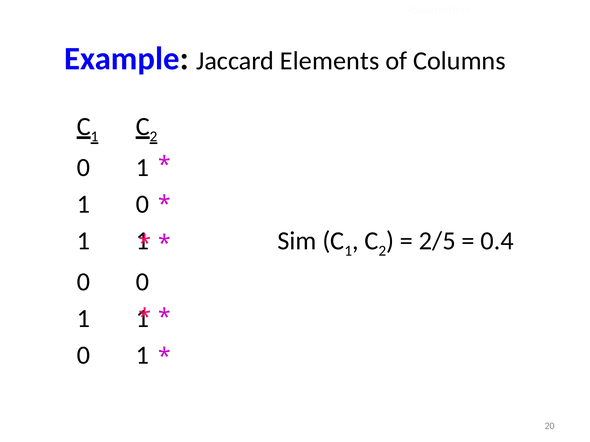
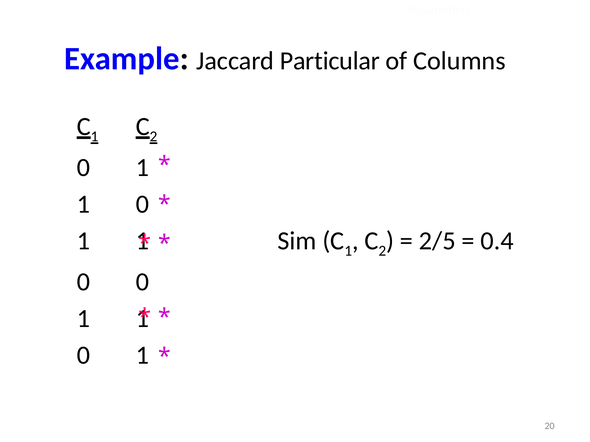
Elements: Elements -> Particular
